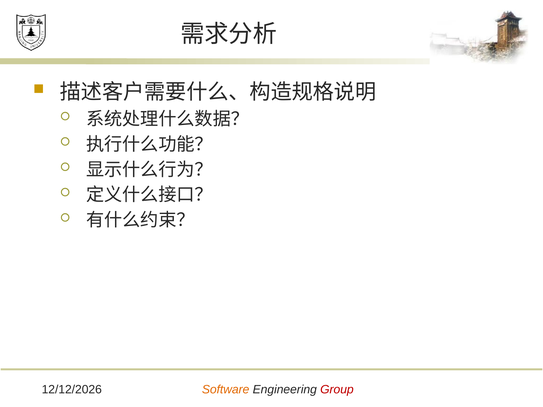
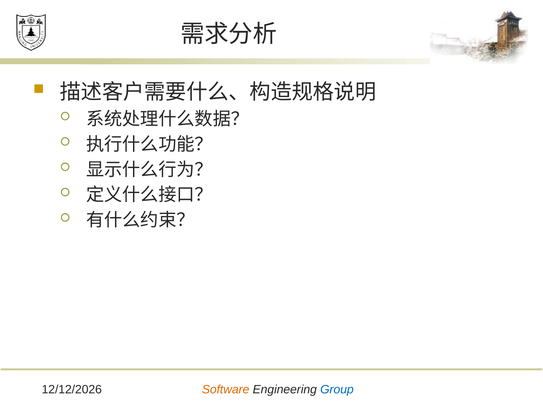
Group colour: red -> blue
